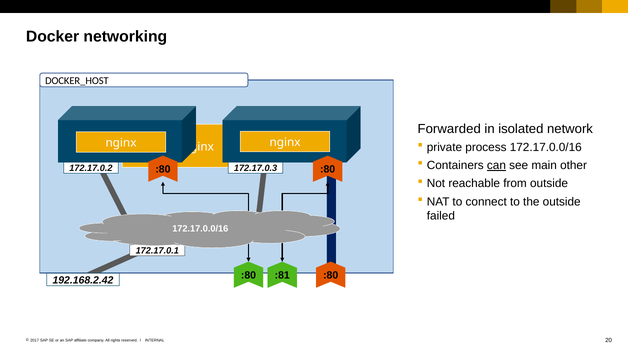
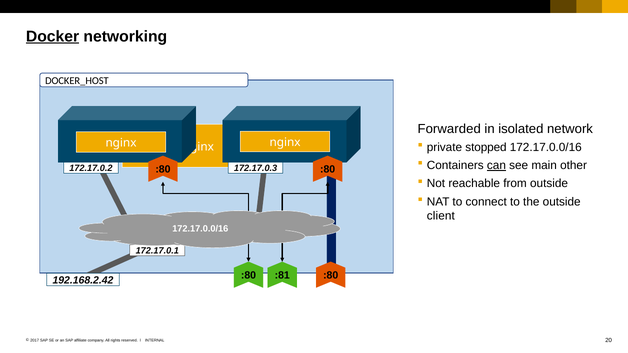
Docker underline: none -> present
process: process -> stopped
failed: failed -> client
